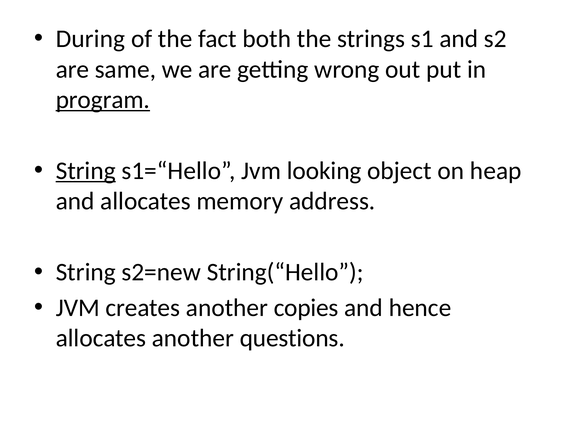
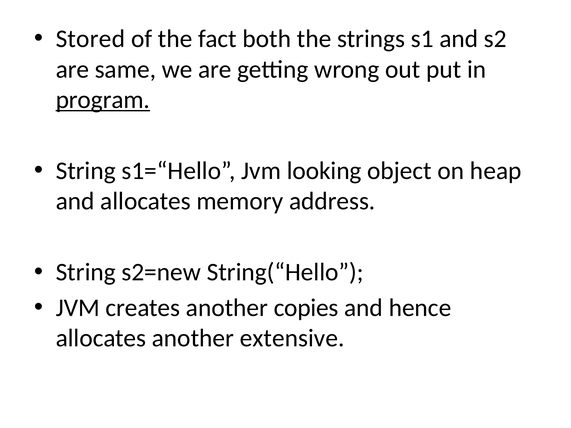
During: During -> Stored
String at (86, 171) underline: present -> none
questions: questions -> extensive
